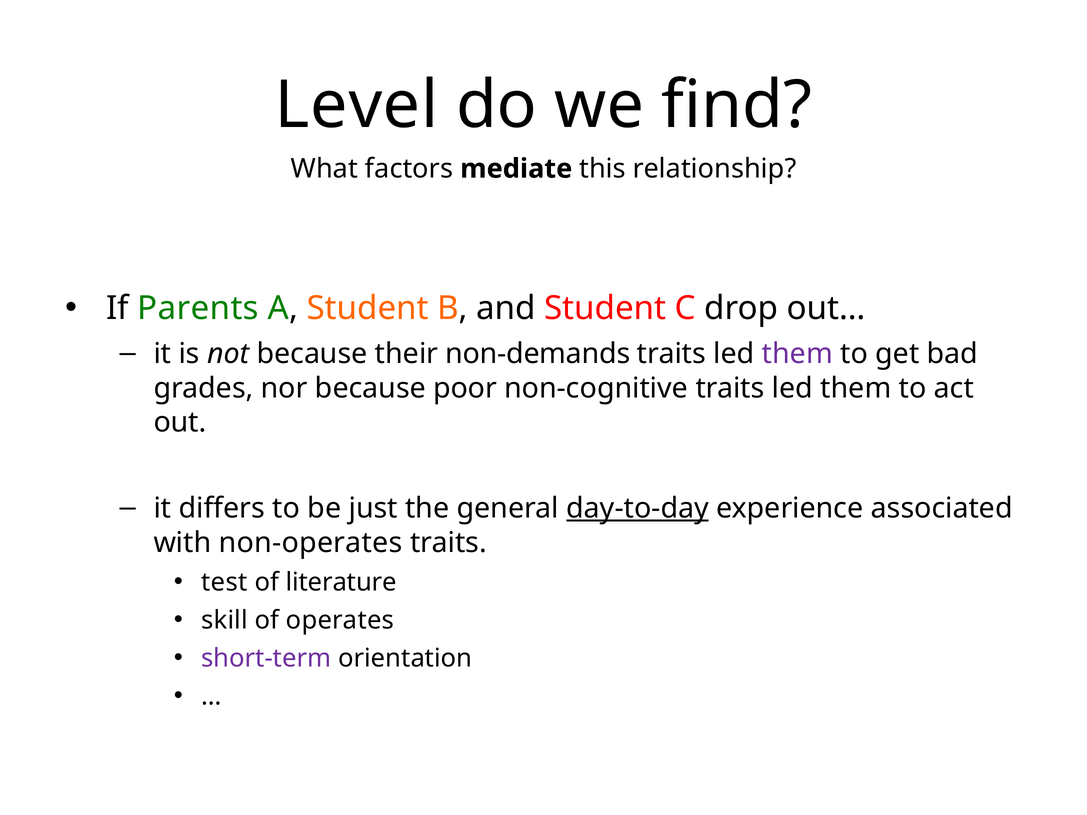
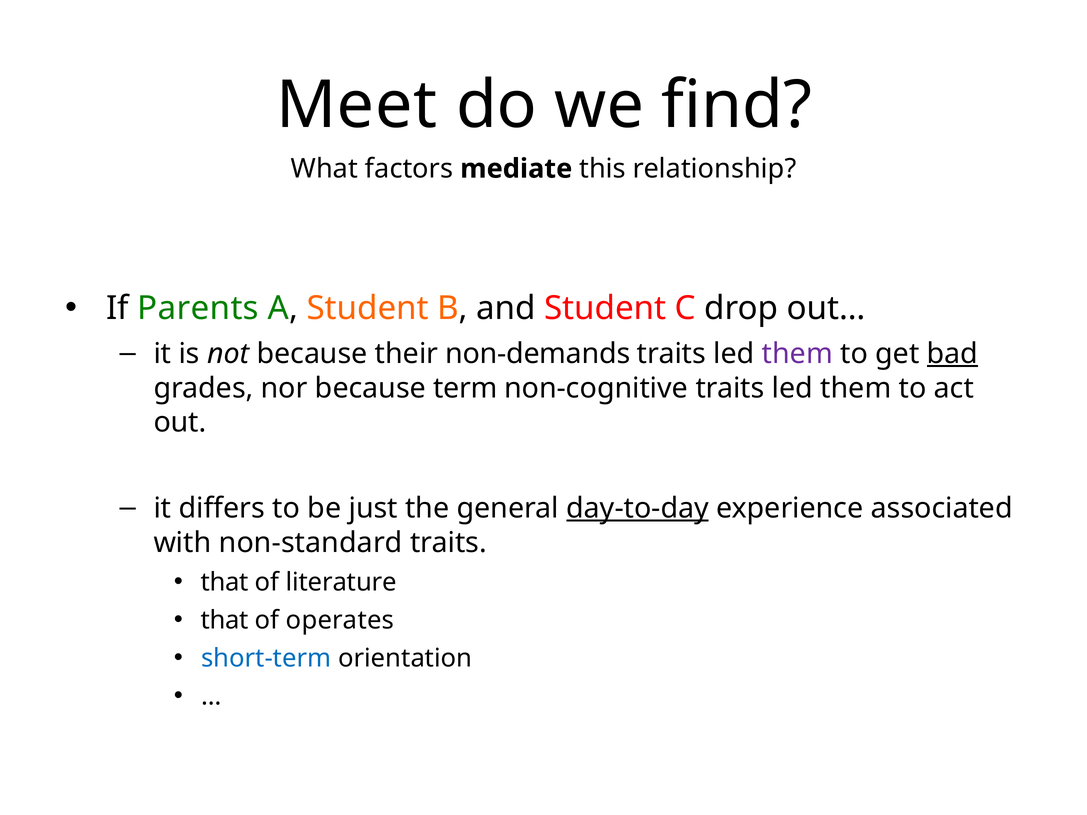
Level: Level -> Meet
bad underline: none -> present
poor: poor -> term
non-operates: non-operates -> non-standard
test at (224, 582): test -> that
skill at (224, 620): skill -> that
short-term colour: purple -> blue
